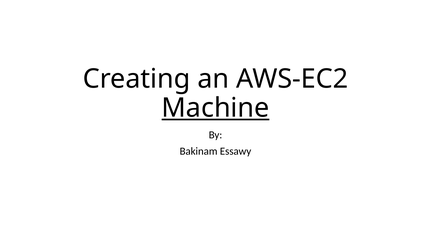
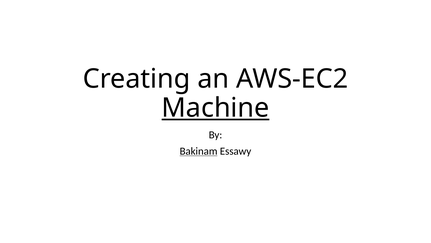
Bakinam underline: none -> present
